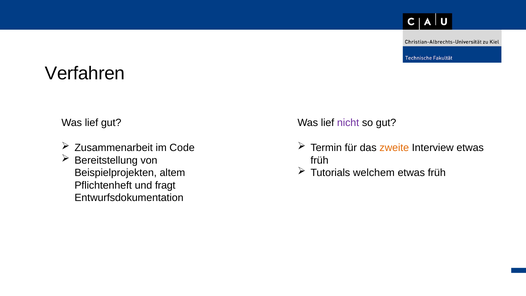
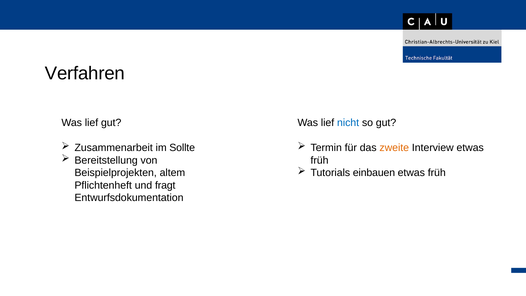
nicht colour: purple -> blue
Code: Code -> Sollte
welchem: welchem -> einbauen
